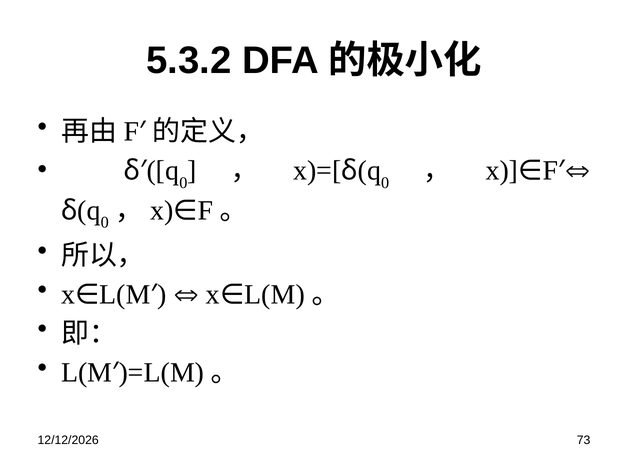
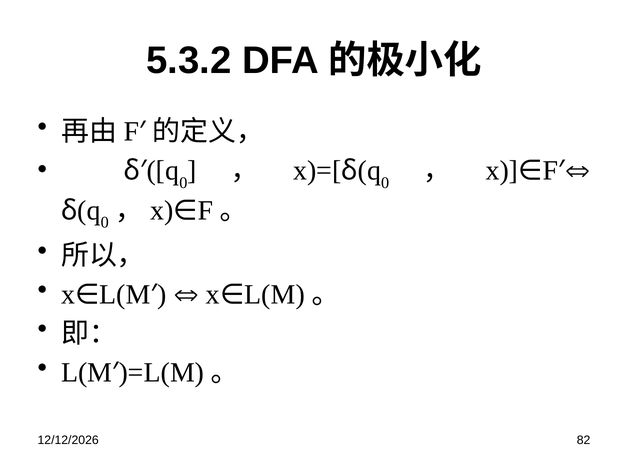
73: 73 -> 82
